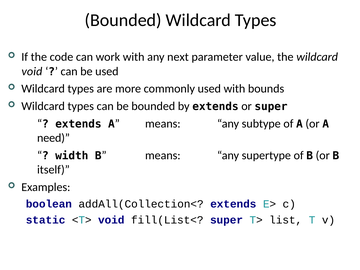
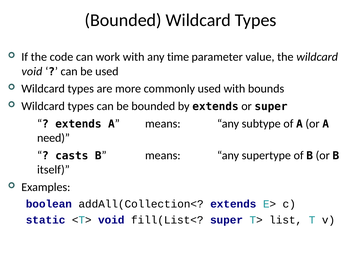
next: next -> time
width: width -> casts
